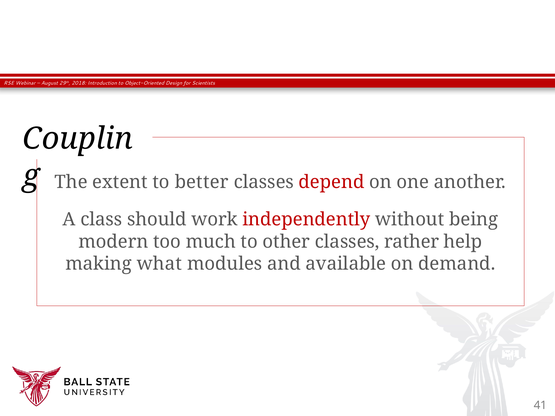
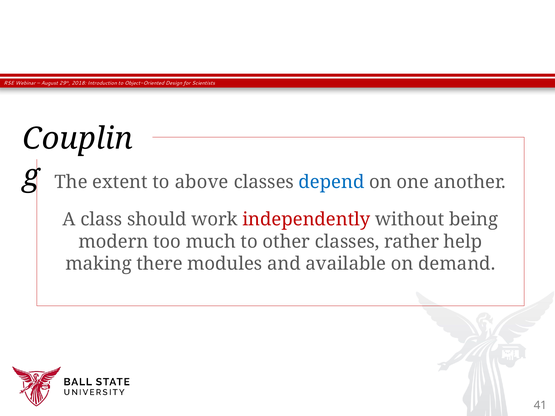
better: better -> above
depend colour: red -> blue
what: what -> there
